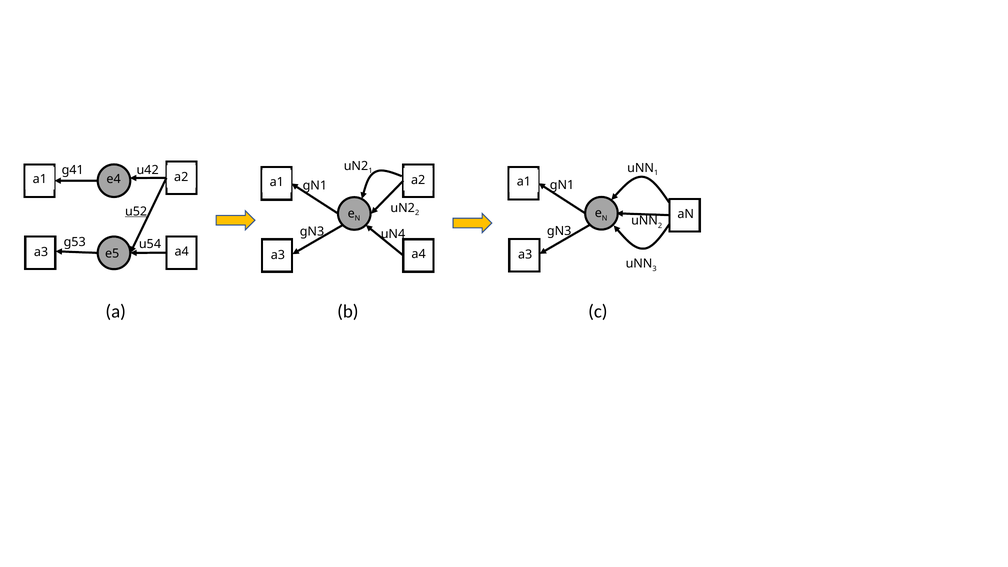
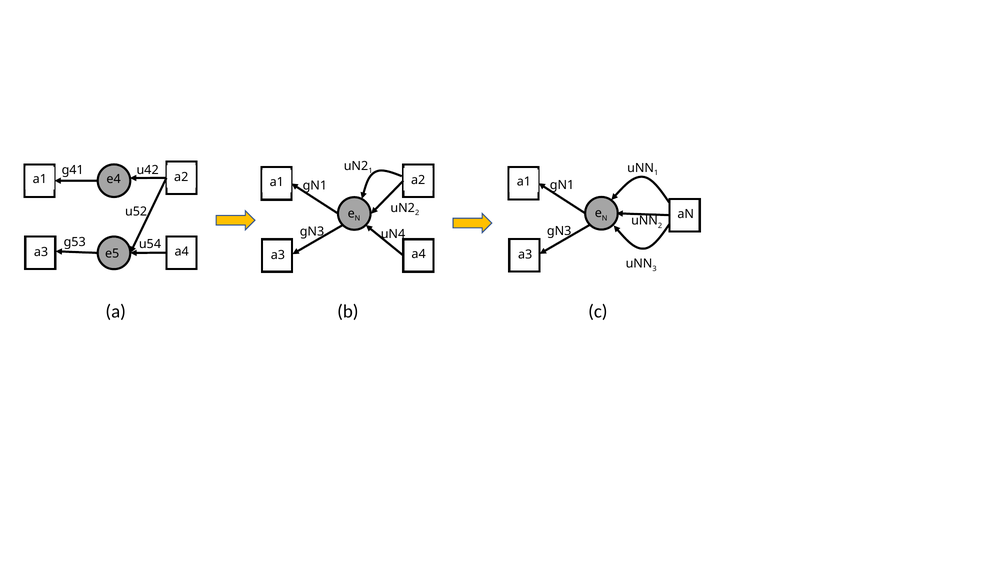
u52 underline: present -> none
